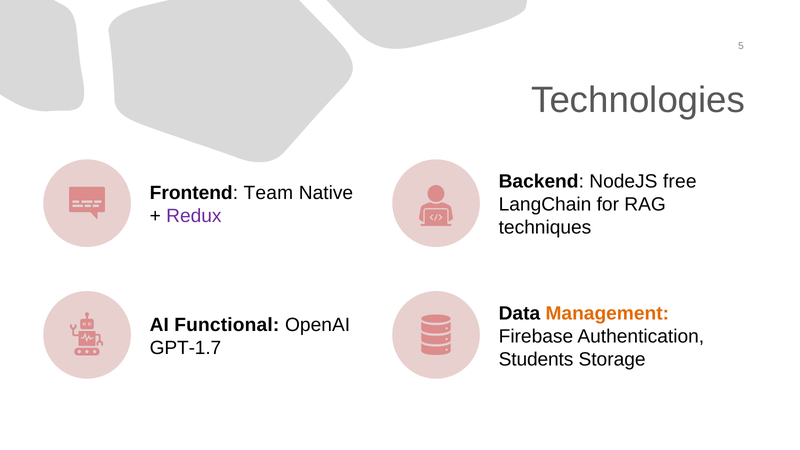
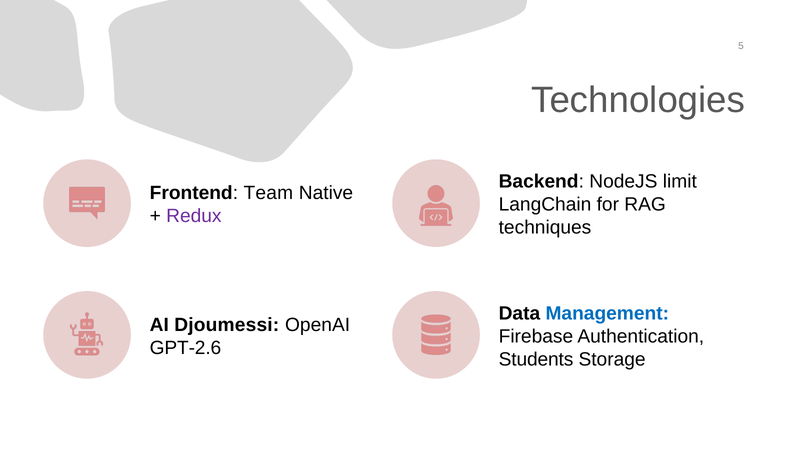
free: free -> limit
Management colour: orange -> blue
Functional: Functional -> Djoumessi
GPT-1.7: GPT-1.7 -> GPT-2.6
